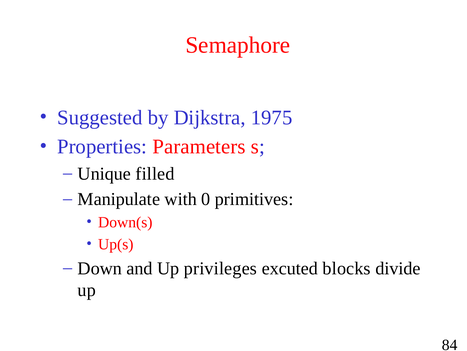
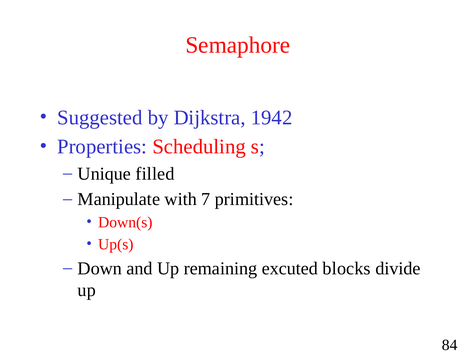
1975: 1975 -> 1942
Parameters: Parameters -> Scheduling
0: 0 -> 7
privileges: privileges -> remaining
